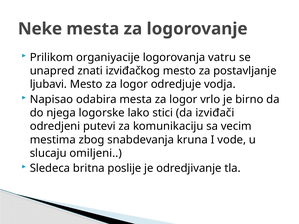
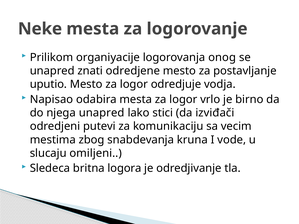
vatru: vatru -> onog
izviđačkog: izviđačkog -> odredjene
ljubavi: ljubavi -> uputio
njega logorske: logorske -> unapred
poslije: poslije -> logora
